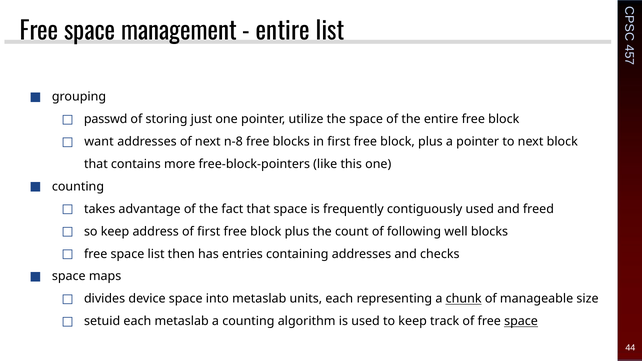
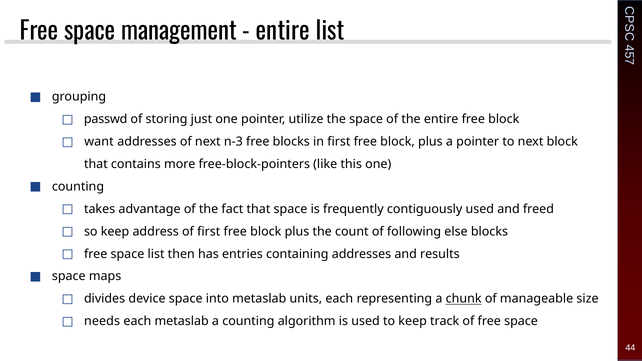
n-8: n-8 -> n-3
well: well -> else
checks: checks -> results
setuid: setuid -> needs
space at (521, 321) underline: present -> none
